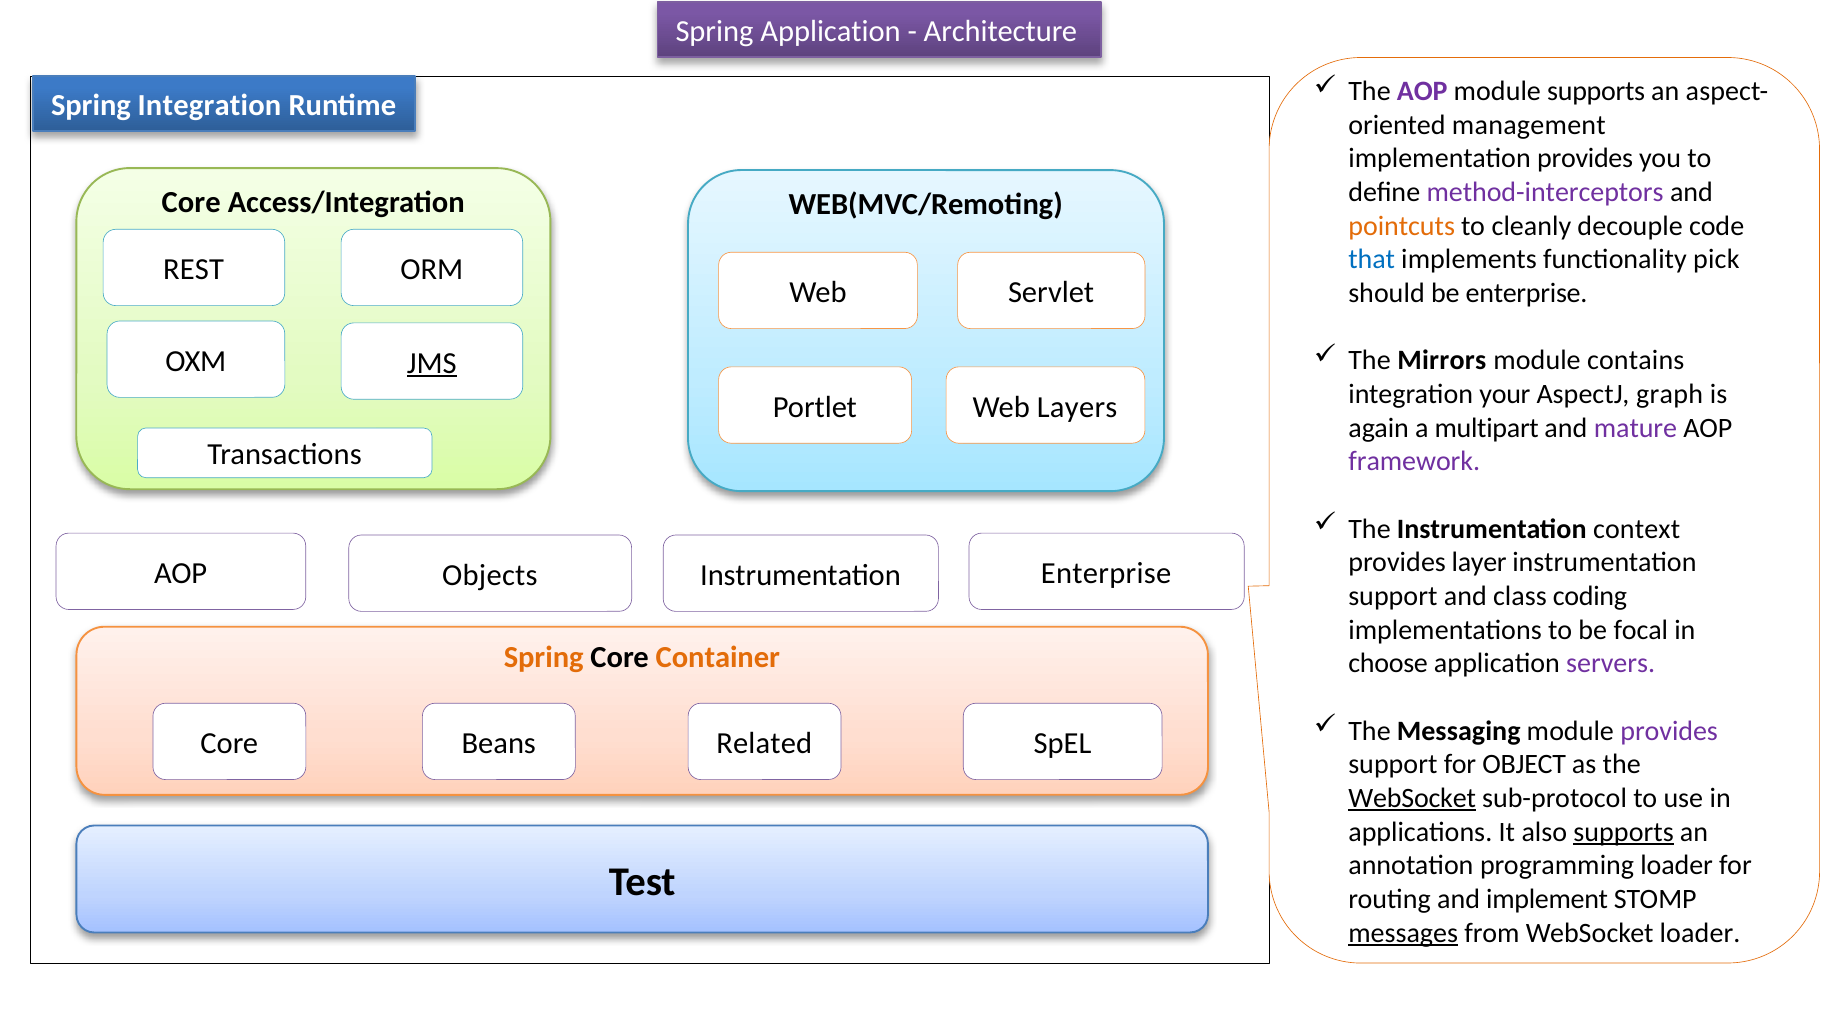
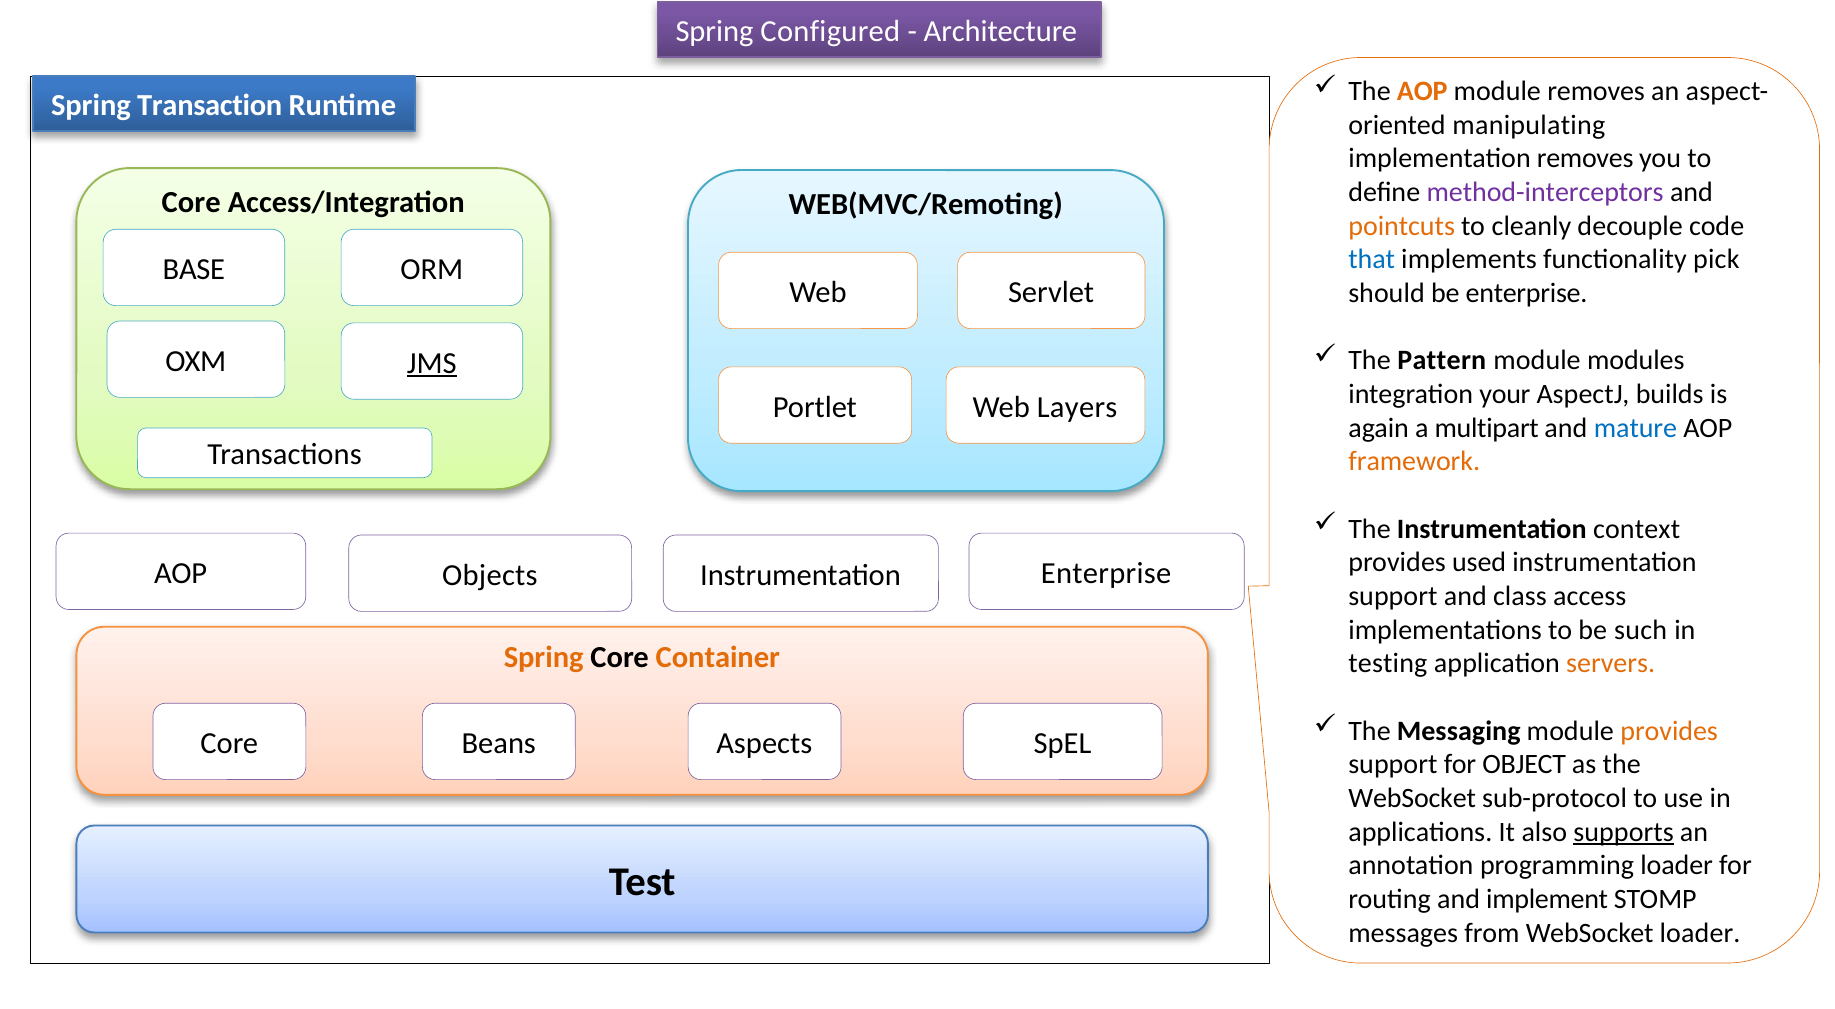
Spring Application: Application -> Configured
AOP at (1422, 91) colour: purple -> orange
module supports: supports -> removes
Spring Integration: Integration -> Transaction
management: management -> manipulating
implementation provides: provides -> removes
REST: REST -> BASE
Mirrors: Mirrors -> Pattern
contains: contains -> modules
graph: graph -> builds
mature colour: purple -> blue
framework colour: purple -> orange
layer: layer -> used
coding: coding -> access
focal: focal -> such
choose: choose -> testing
servers colour: purple -> orange
provides at (1669, 731) colour: purple -> orange
Related: Related -> Aspects
WebSocket at (1412, 798) underline: present -> none
messages underline: present -> none
